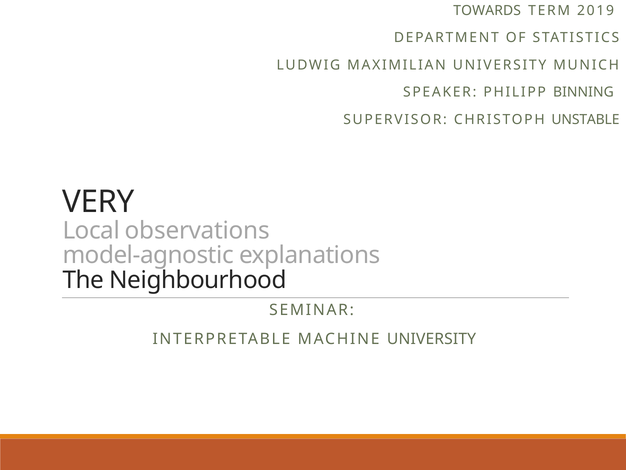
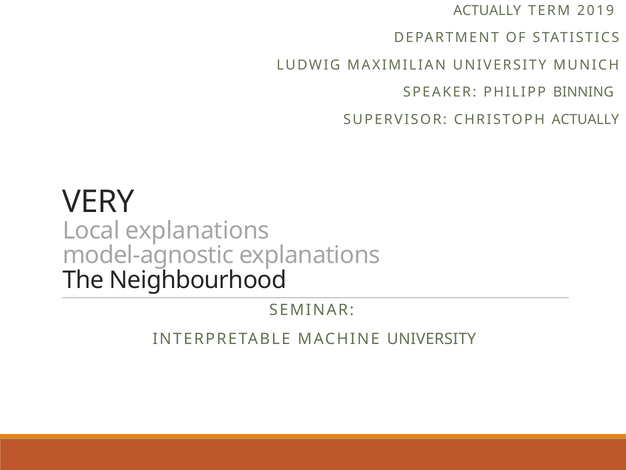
TOWARDS at (487, 11): TOWARDS -> ACTUALLY
CHRISTOPH UNSTABLE: UNSTABLE -> ACTUALLY
Local observations: observations -> explanations
